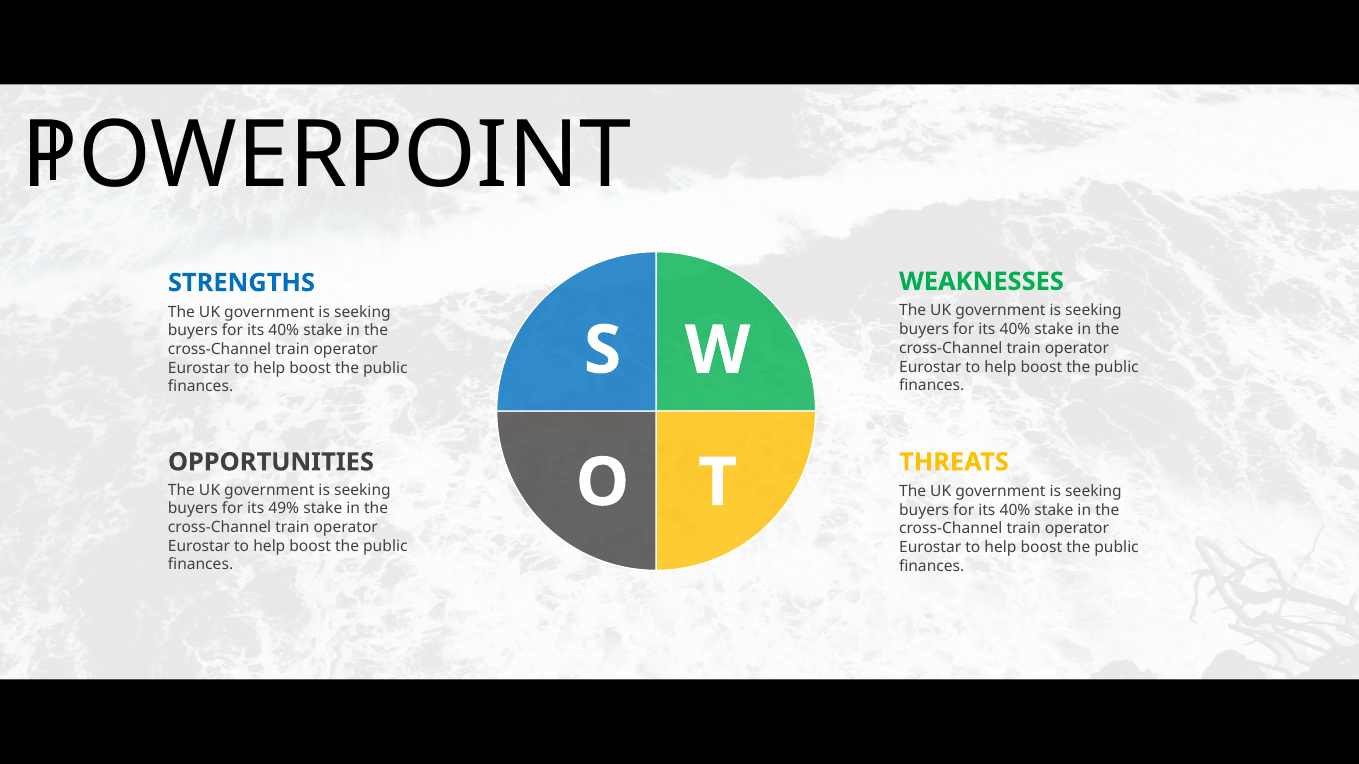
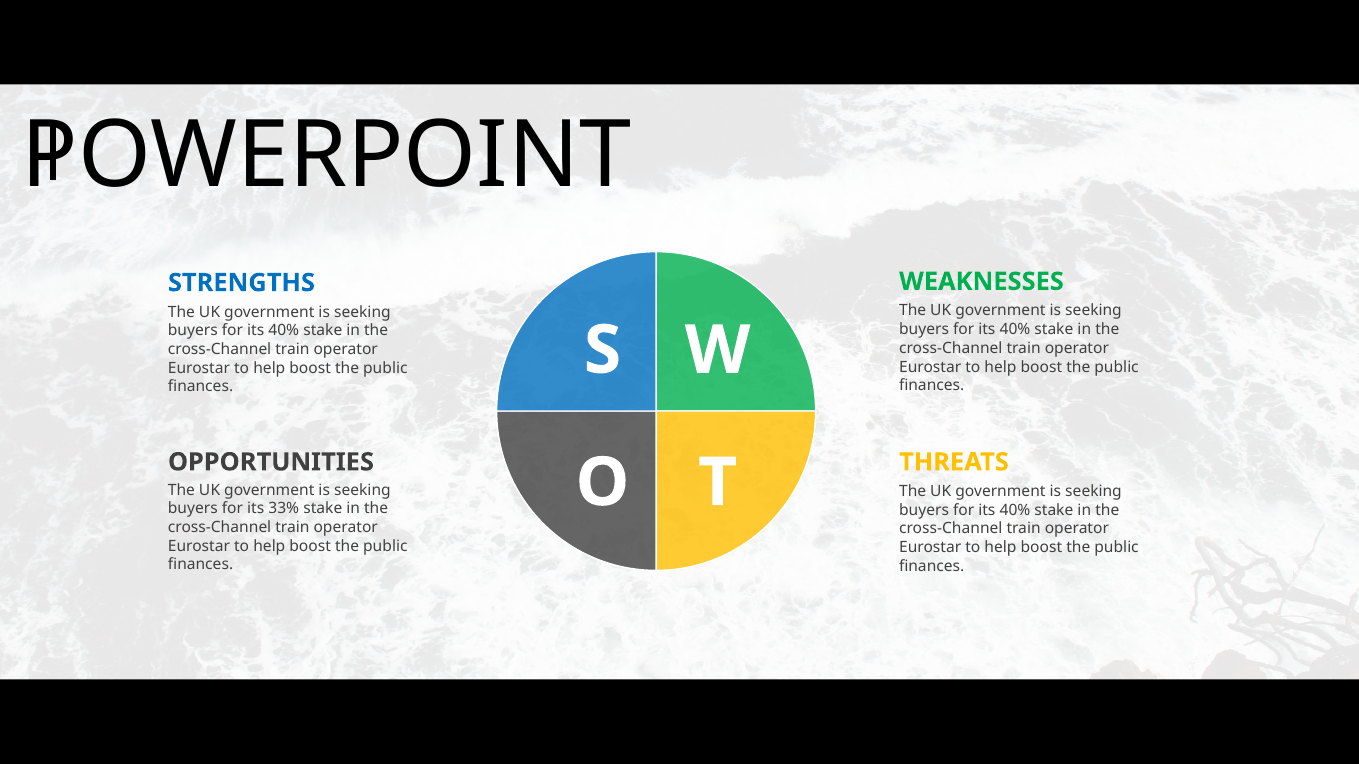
49%: 49% -> 33%
